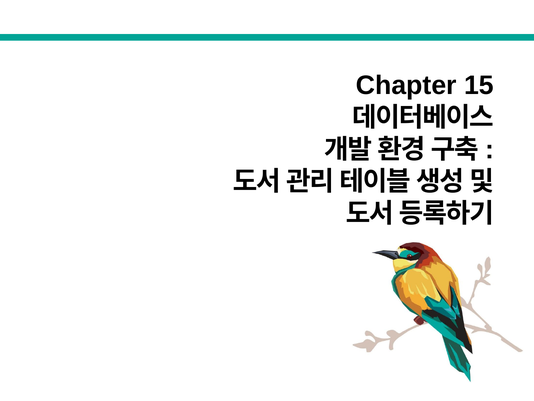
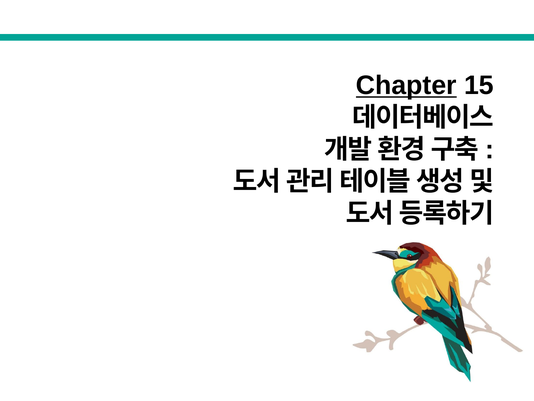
Chapter underline: none -> present
